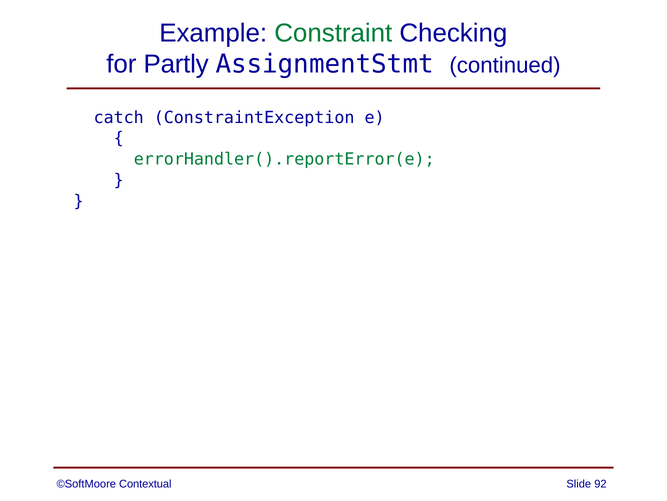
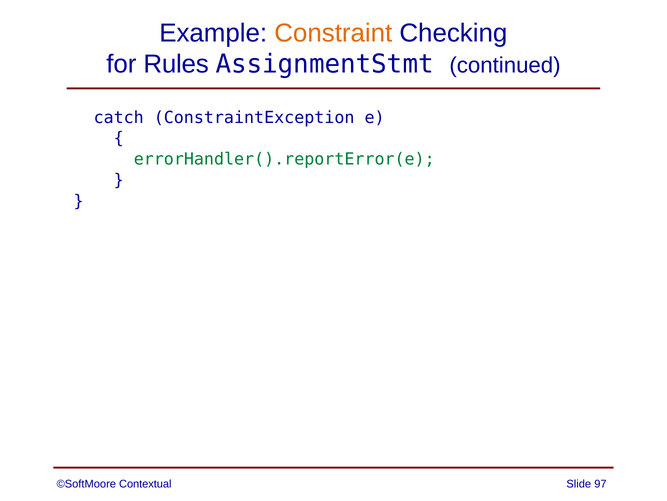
Constraint colour: green -> orange
Partly: Partly -> Rules
92: 92 -> 97
